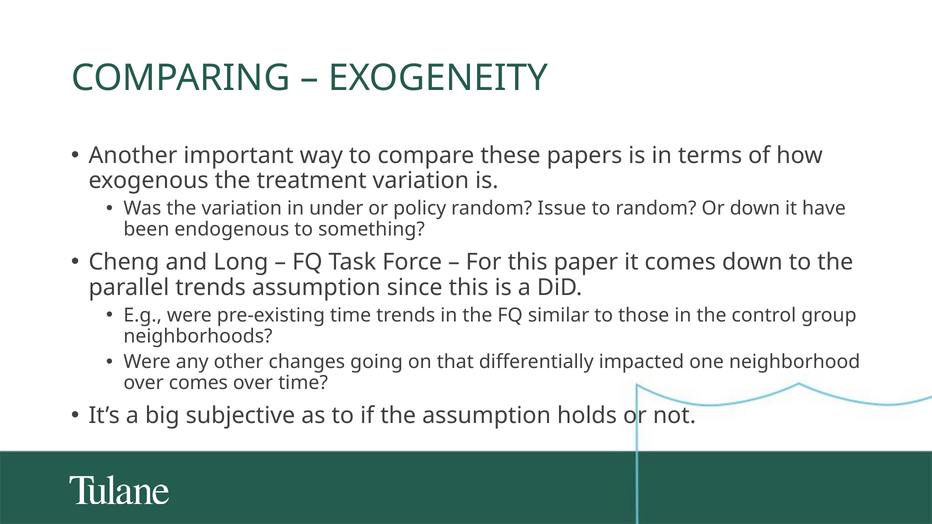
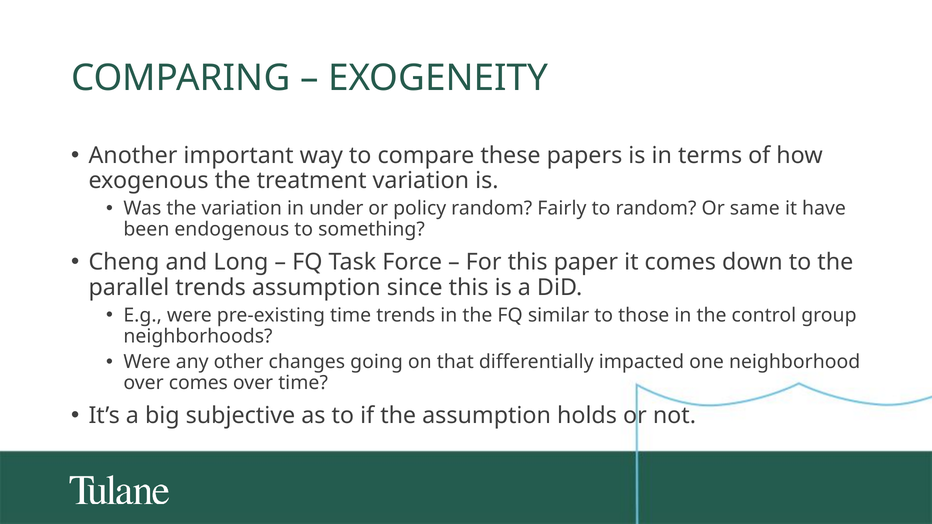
Issue: Issue -> Fairly
Or down: down -> same
